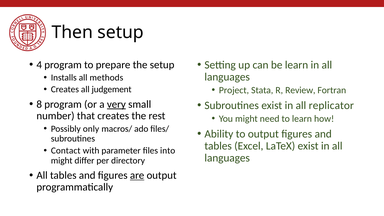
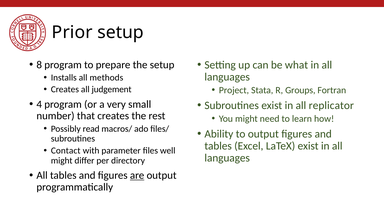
Then: Then -> Prior
be learn: learn -> what
4: 4 -> 8
Review: Review -> Groups
8: 8 -> 4
very underline: present -> none
only: only -> read
into: into -> well
